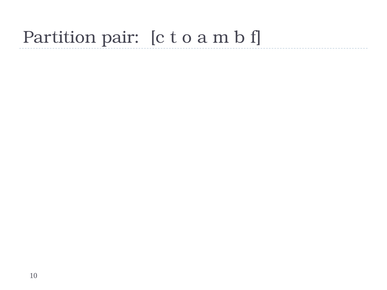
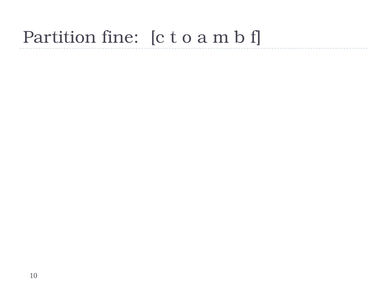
pair: pair -> fine
